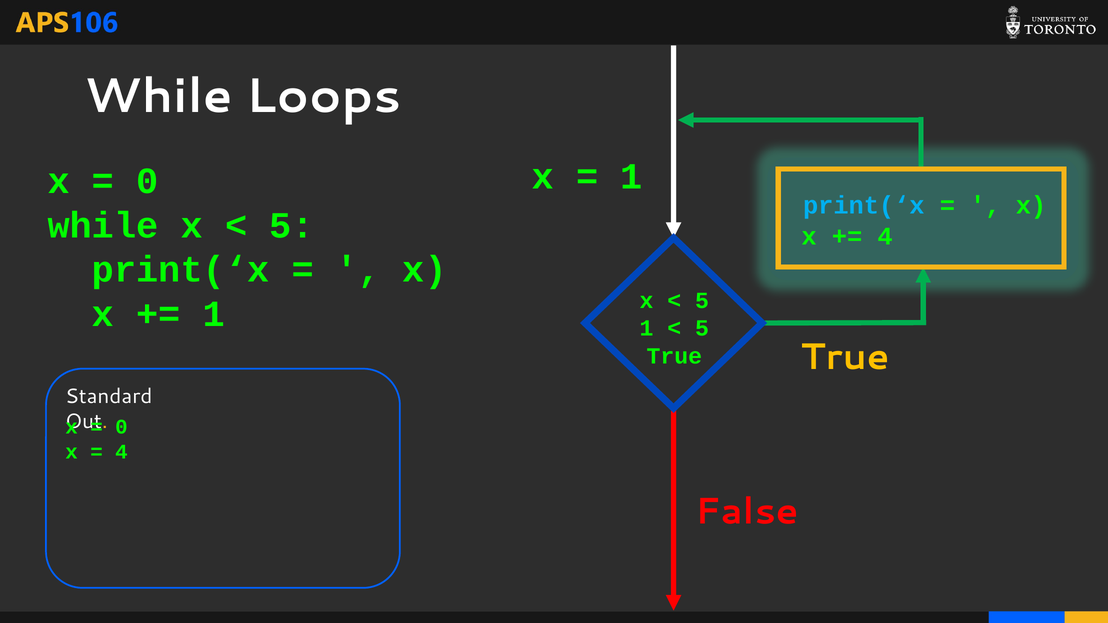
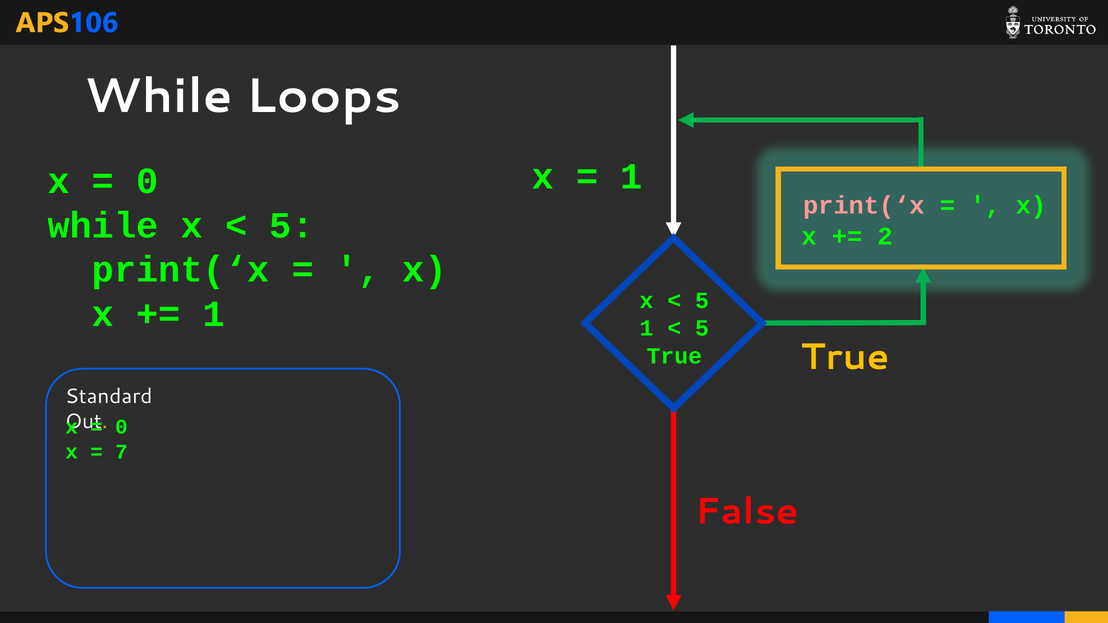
print(‘x at (864, 206) colour: light blue -> pink
4 at (885, 237): 4 -> 2
4 at (121, 452): 4 -> 7
